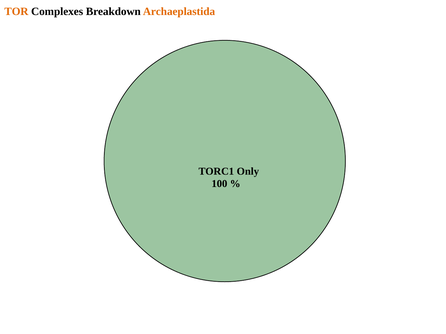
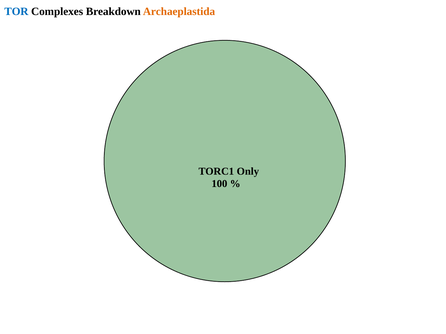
TOR colour: orange -> blue
